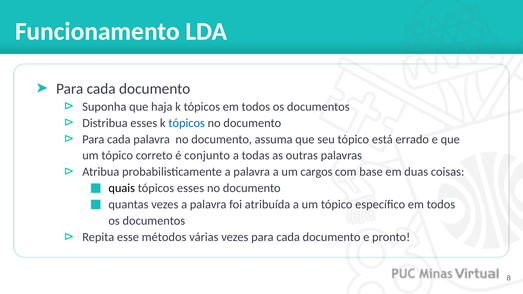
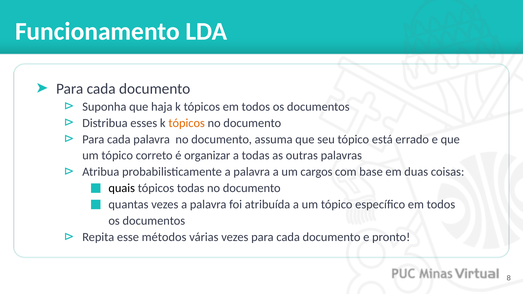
tópicos at (187, 123) colour: blue -> orange
conjunto: conjunto -> organizar
tópicos esses: esses -> todas
